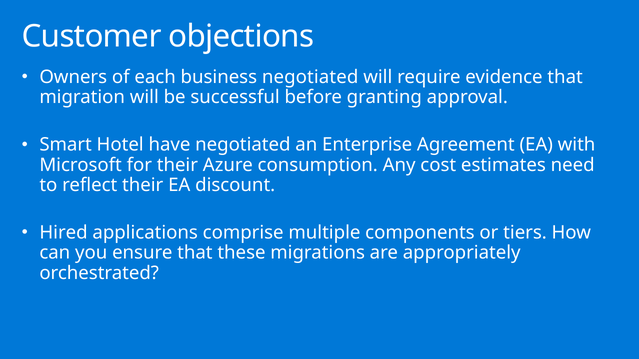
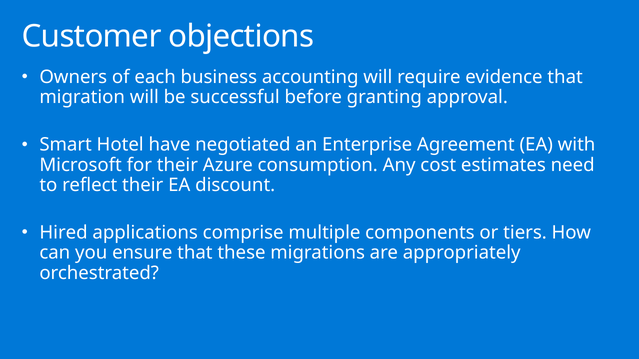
business negotiated: negotiated -> accounting
